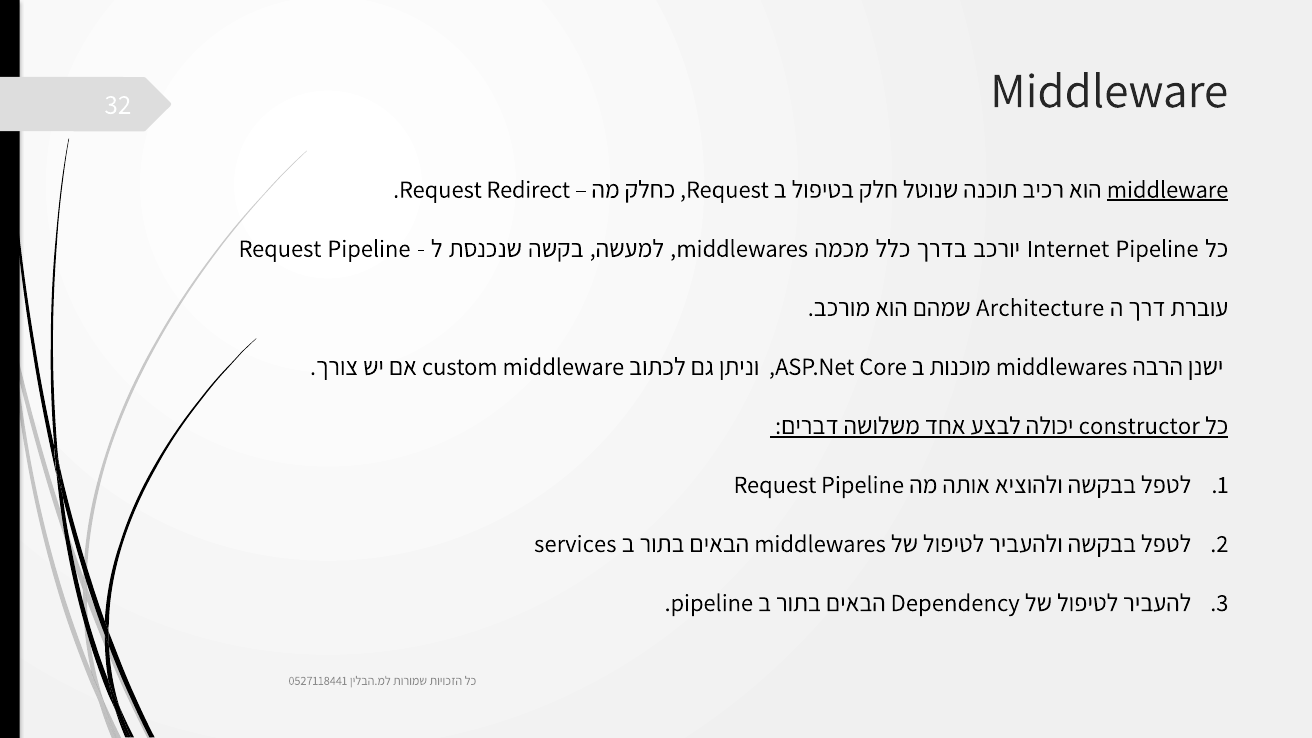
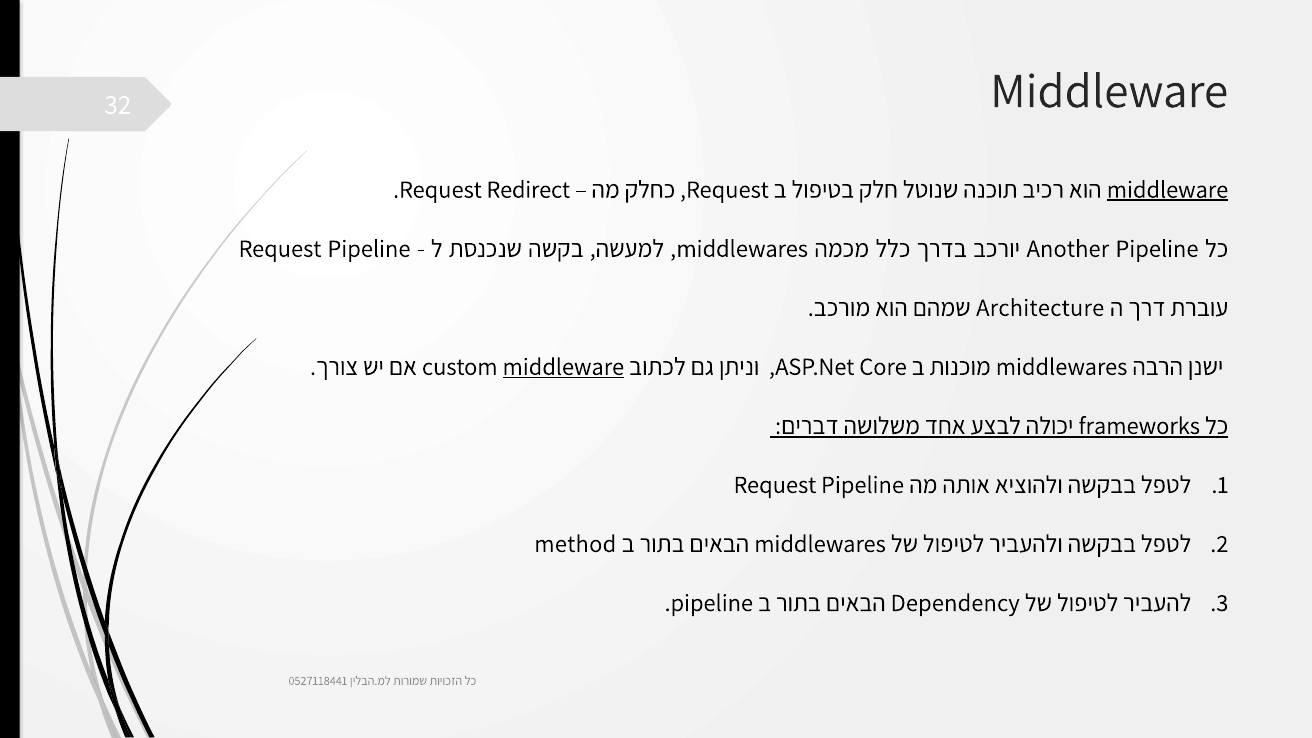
Internet: Internet -> Another
middleware at (563, 367) underline: none -> present
constructor: constructor -> frameworks
services: services -> method
